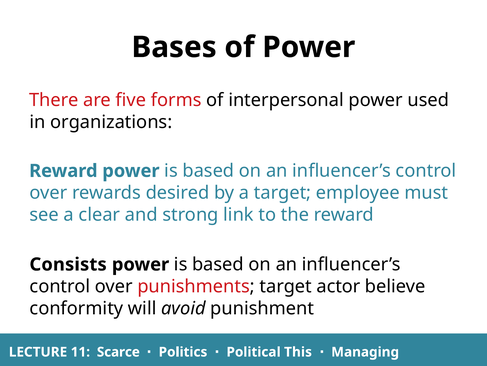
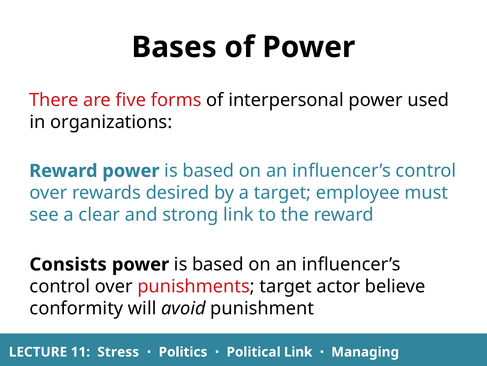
Scarce: Scarce -> Stress
Political This: This -> Link
